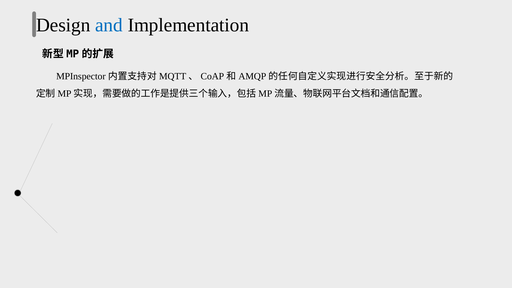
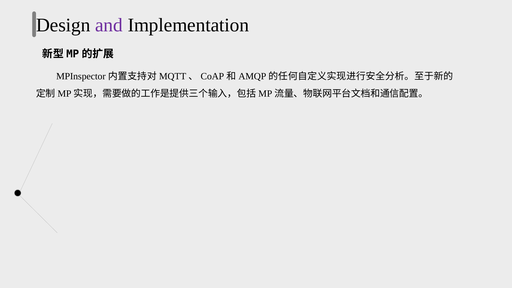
and colour: blue -> purple
